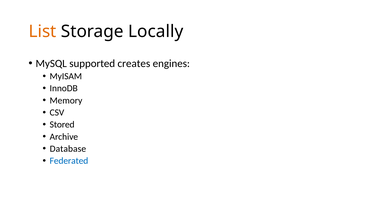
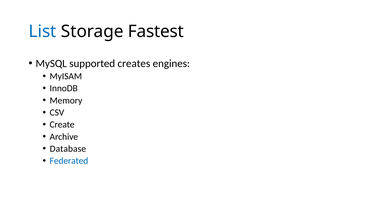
List colour: orange -> blue
Locally: Locally -> Fastest
Stored: Stored -> Create
